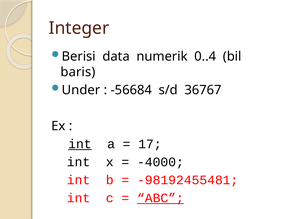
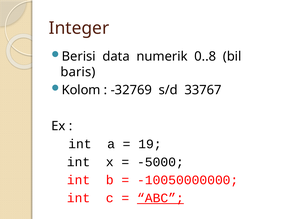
0..4: 0..4 -> 0..8
Under: Under -> Kolom
-56684: -56684 -> -32769
36767: 36767 -> 33767
int at (80, 144) underline: present -> none
17: 17 -> 19
-4000: -4000 -> -5000
-98192455481: -98192455481 -> -10050000000
